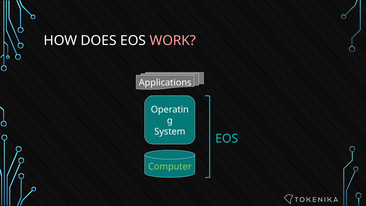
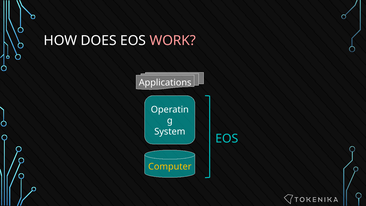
Computer colour: light green -> yellow
